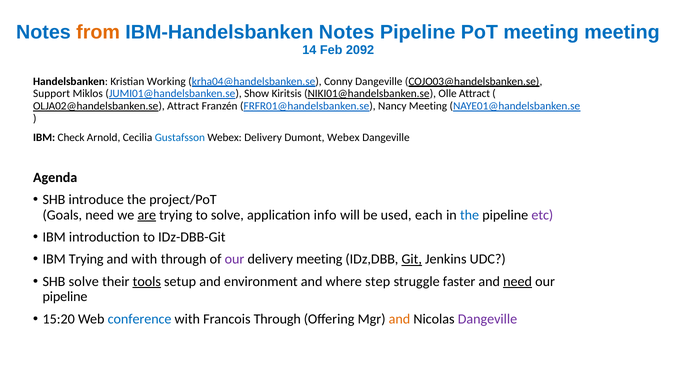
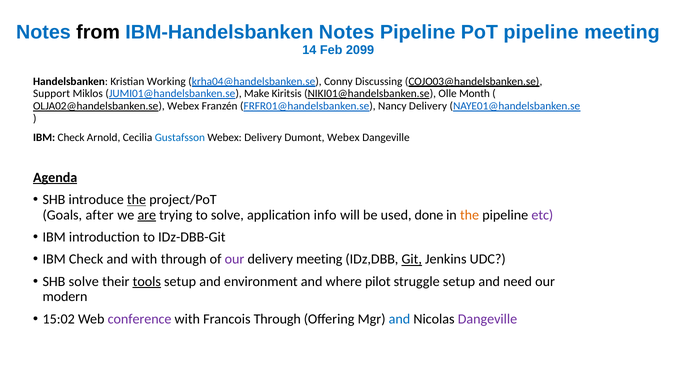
from colour: orange -> black
PoT meeting: meeting -> pipeline
2092: 2092 -> 2099
Conny Dangeville: Dangeville -> Discussing
Show: Show -> Make
Olle Attract: Attract -> Month
OLJA02@handelsbanken.se Attract: Attract -> Webex
Nancy Meeting: Meeting -> Delivery
Agenda underline: none -> present
the at (137, 200) underline: none -> present
Goals need: need -> after
each: each -> done
the at (470, 215) colour: blue -> orange
Trying at (86, 260): Trying -> Check
step: step -> pilot
struggle faster: faster -> setup
need at (518, 282) underline: present -> none
pipeline at (65, 297): pipeline -> modern
15:20: 15:20 -> 15:02
conference colour: blue -> purple
and at (399, 319) colour: orange -> blue
